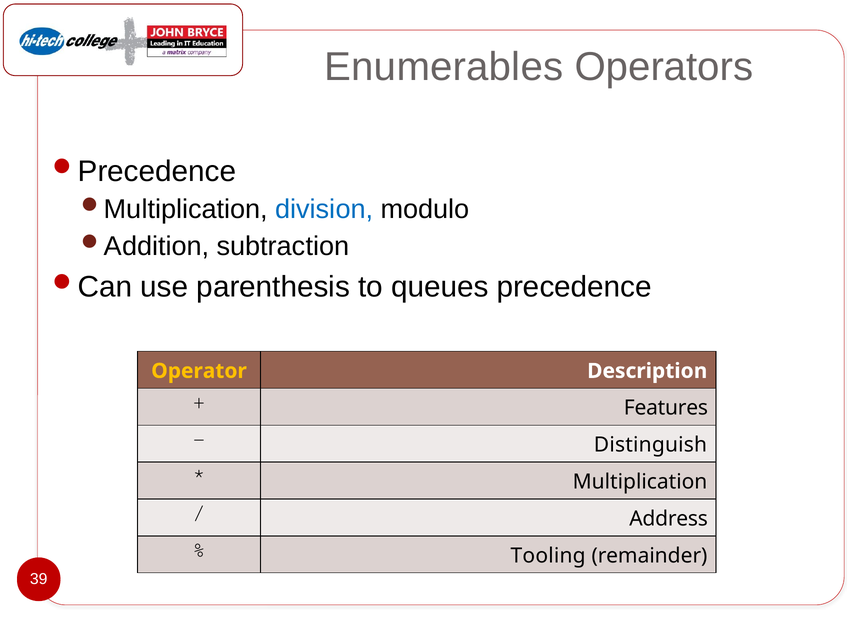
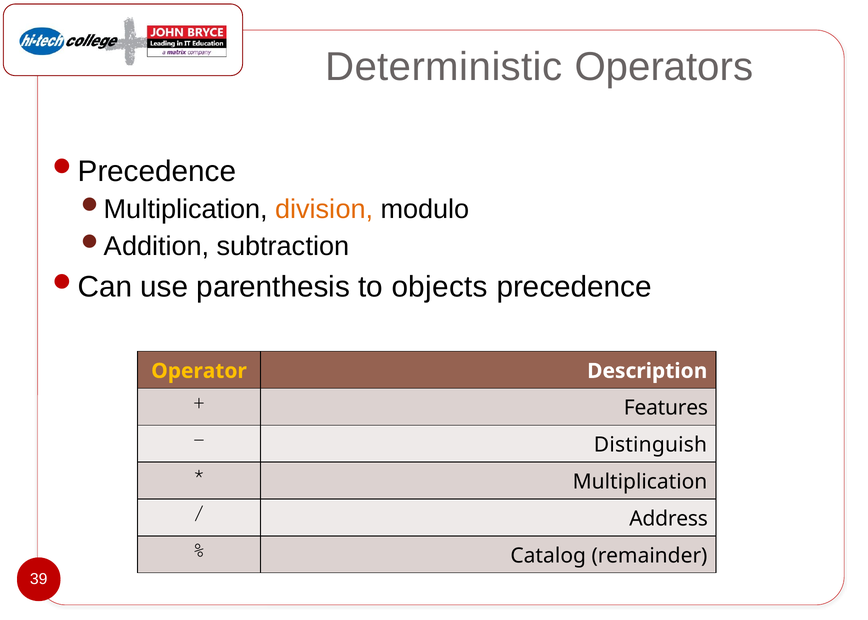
Enumerables: Enumerables -> Deterministic
division colour: blue -> orange
queues: queues -> objects
Tooling: Tooling -> Catalog
